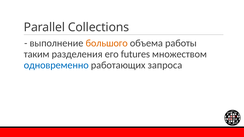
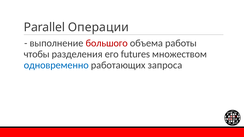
Collections: Collections -> Операции
большого colour: orange -> red
таким: таким -> чтобы
